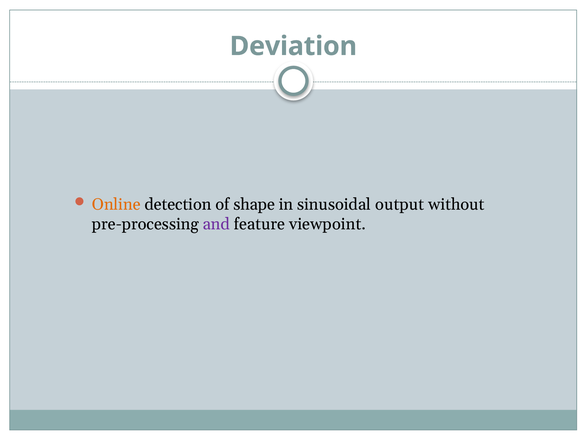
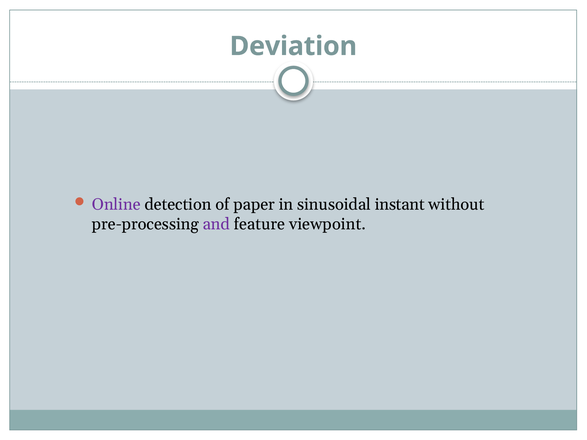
Online colour: orange -> purple
shape: shape -> paper
output: output -> instant
